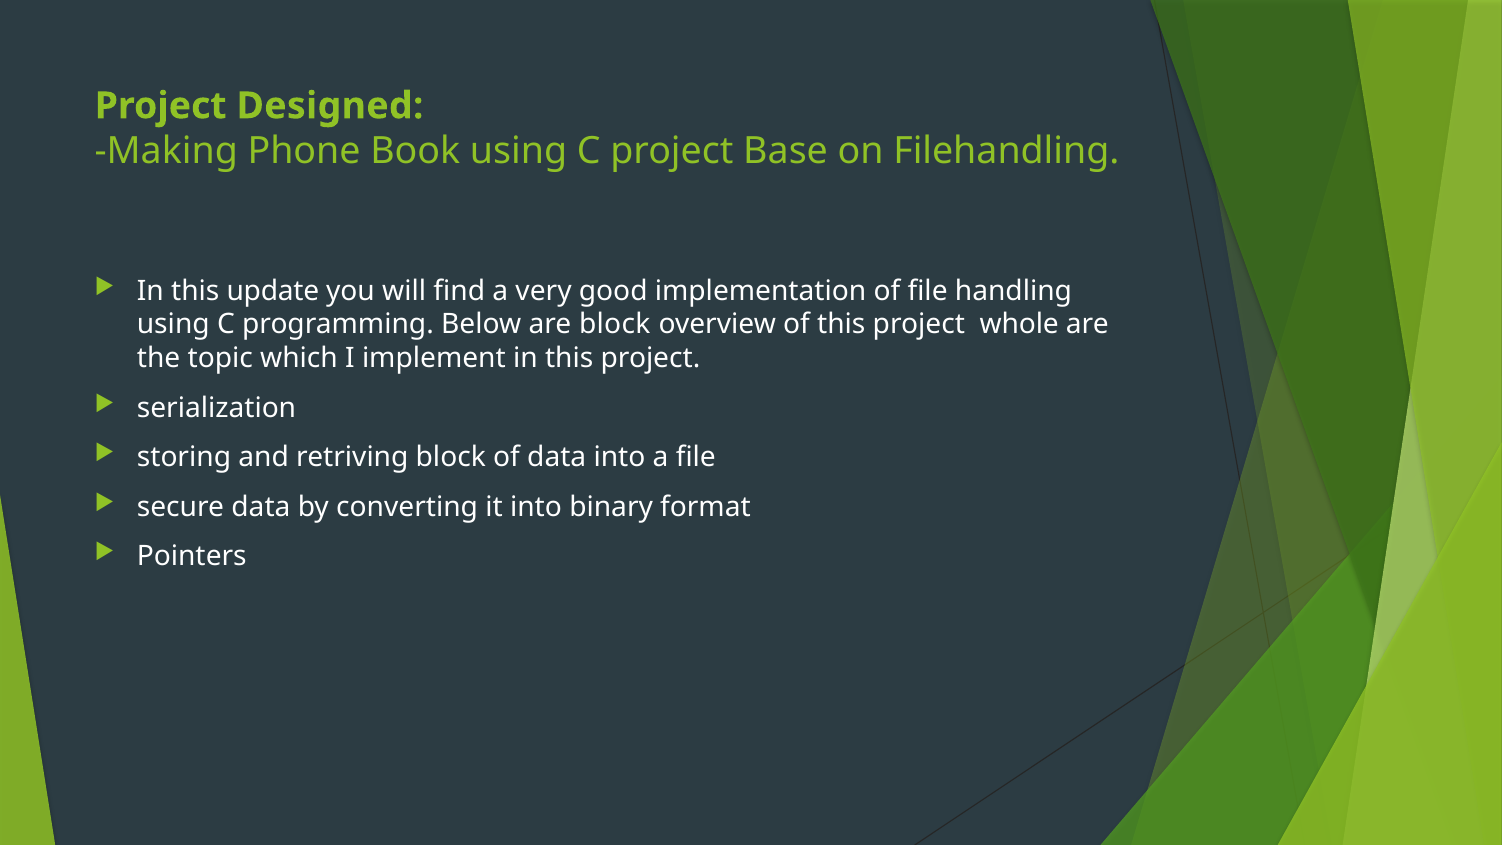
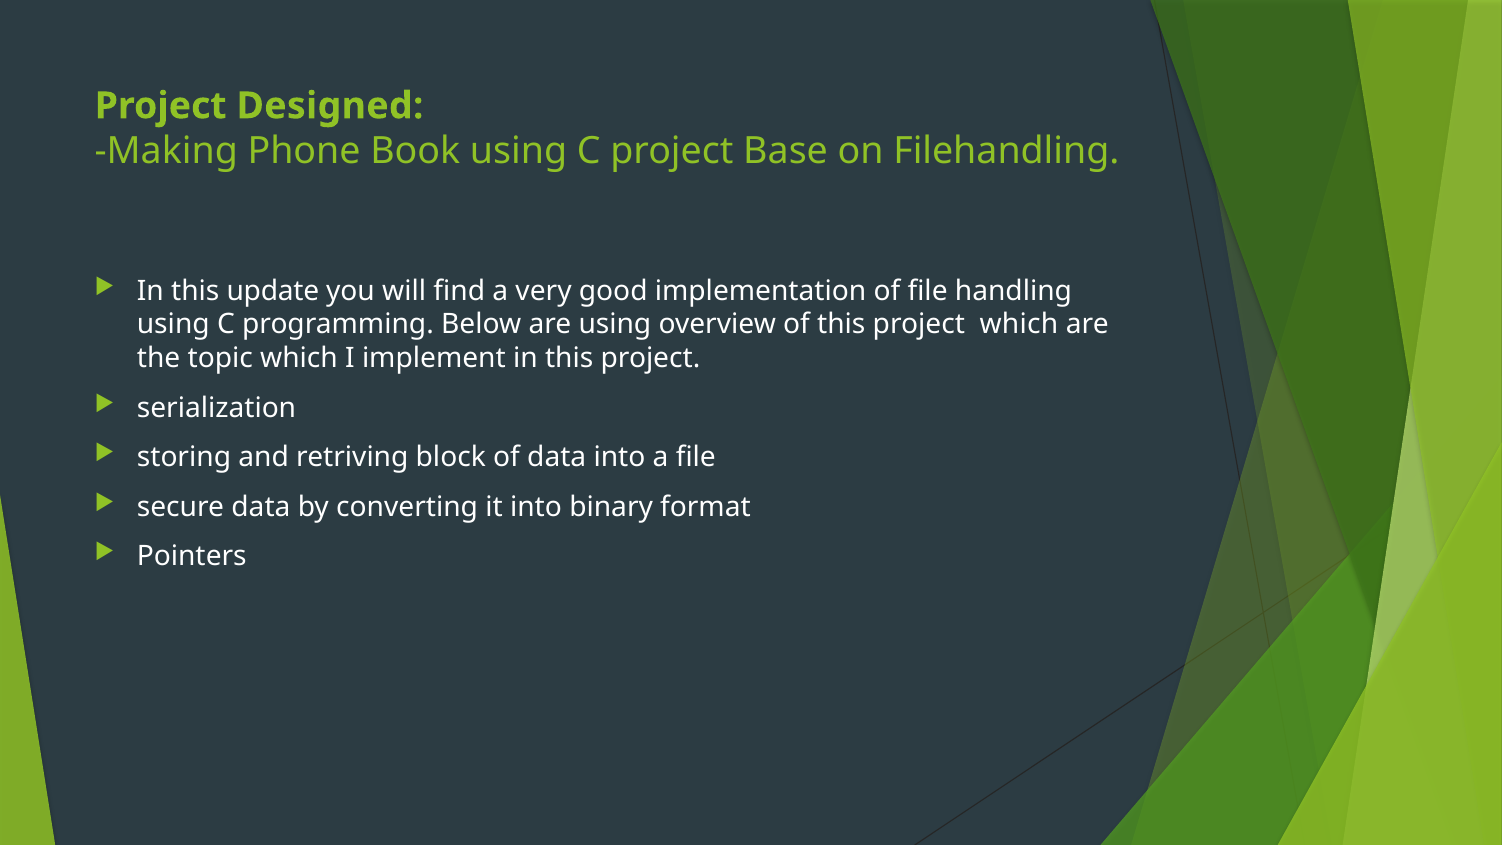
are block: block -> using
project whole: whole -> which
